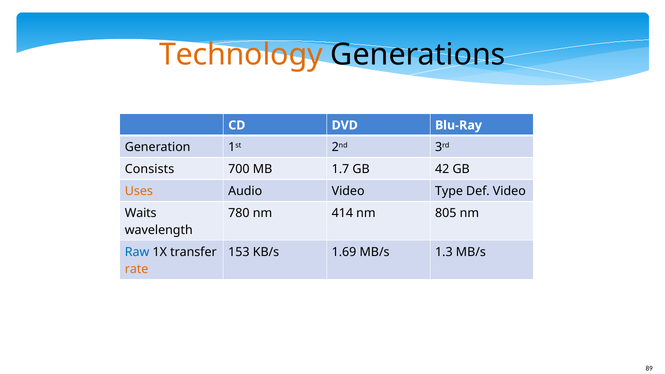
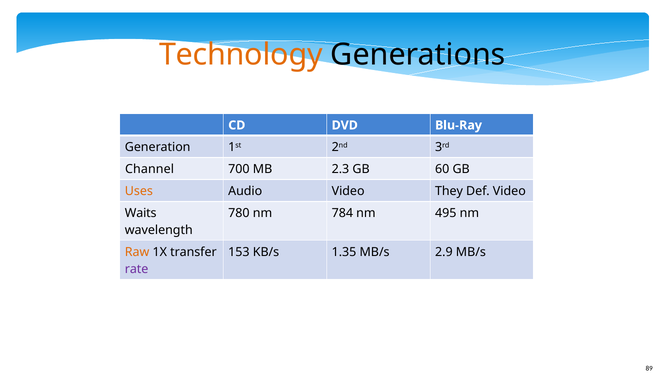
Consists: Consists -> Channel
1.7: 1.7 -> 2.3
42: 42 -> 60
Type: Type -> They
414: 414 -> 784
805: 805 -> 495
Raw colour: blue -> orange
1.69: 1.69 -> 1.35
1.3: 1.3 -> 2.9
rate colour: orange -> purple
